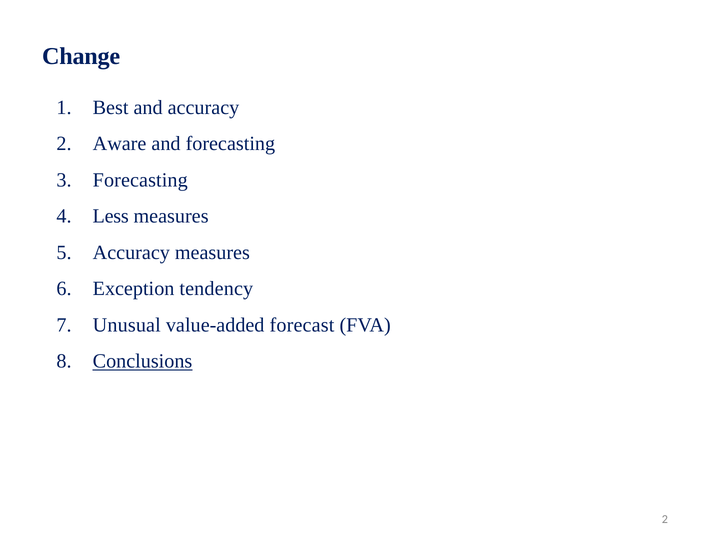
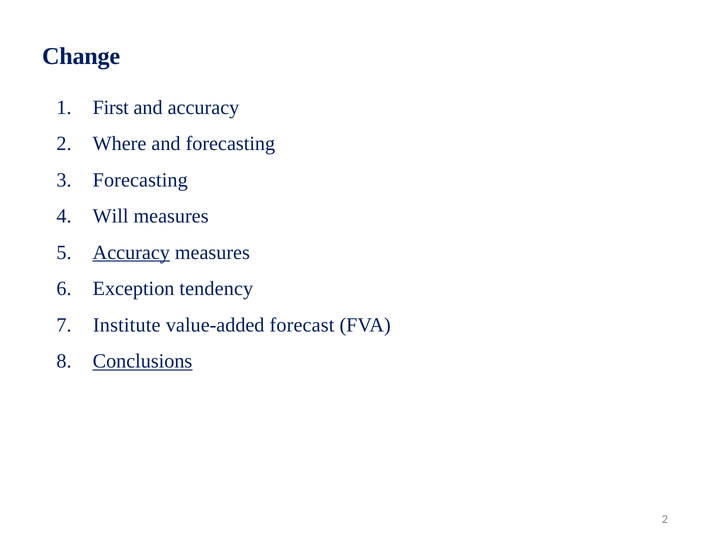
Best: Best -> First
Aware: Aware -> Where
Less: Less -> Will
Accuracy at (131, 252) underline: none -> present
Unusual: Unusual -> Institute
